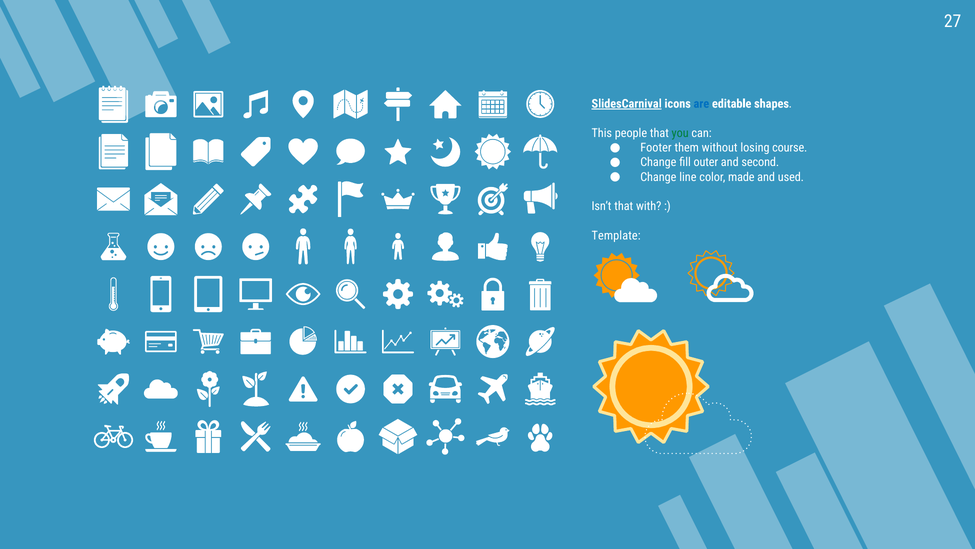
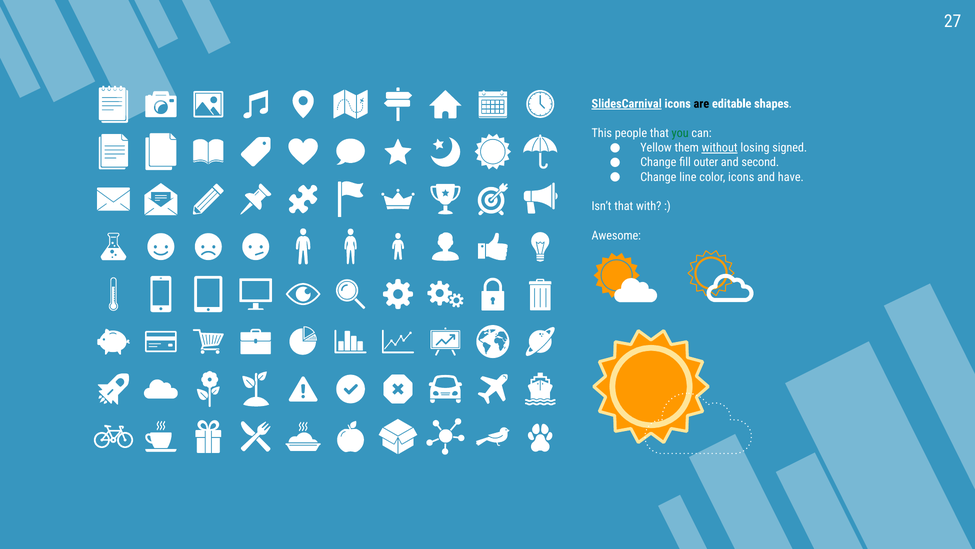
are colour: blue -> black
Footer: Footer -> Yellow
without underline: none -> present
course: course -> signed
color made: made -> icons
used: used -> have
Template: Template -> Awesome
